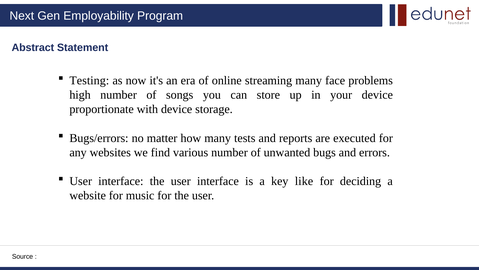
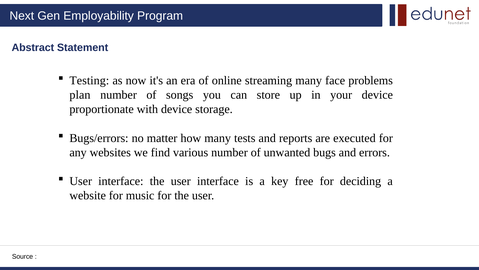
high: high -> plan
like: like -> free
